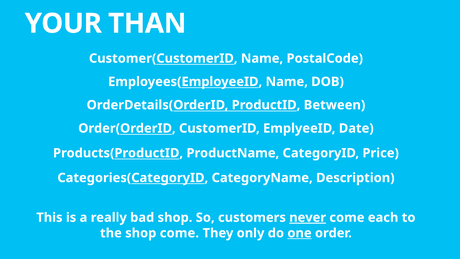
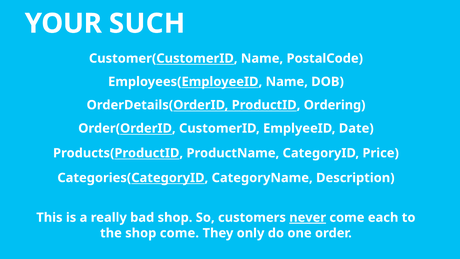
THAN: THAN -> SUCH
Between: Between -> Ordering
one underline: present -> none
